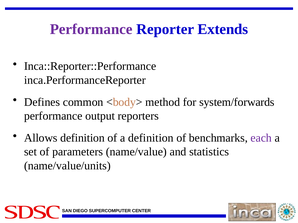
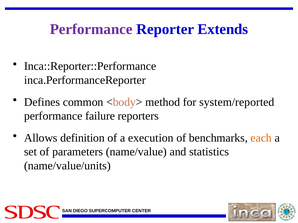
system/forwards: system/forwards -> system/reported
output: output -> failure
a definition: definition -> execution
each colour: purple -> orange
